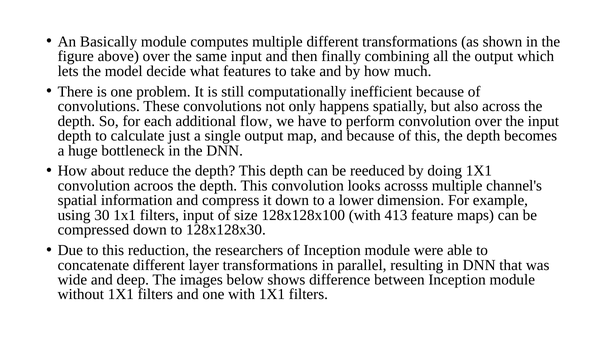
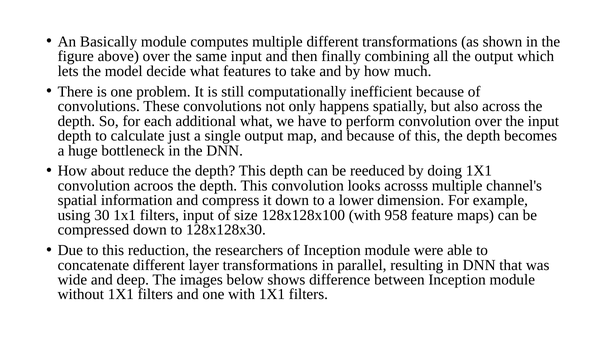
additional flow: flow -> what
413: 413 -> 958
